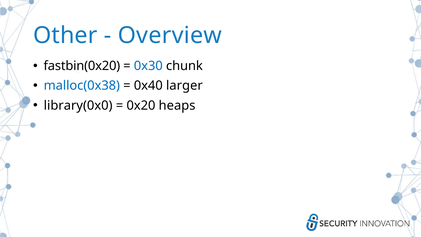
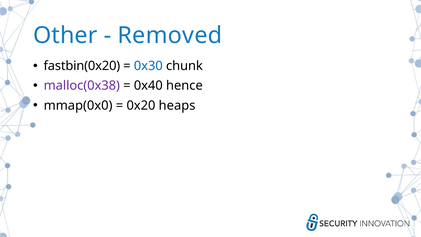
Overview: Overview -> Removed
malloc(0x38 colour: blue -> purple
larger: larger -> hence
library(0x0: library(0x0 -> mmap(0x0
